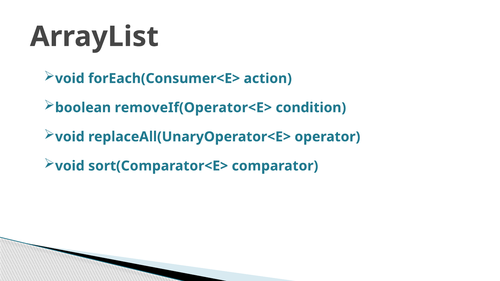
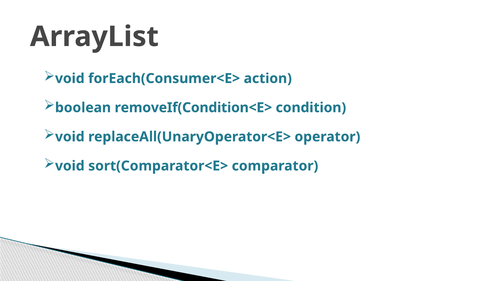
removeIf(Operator<E>: removeIf(Operator<E> -> removeIf(Condition<E>
